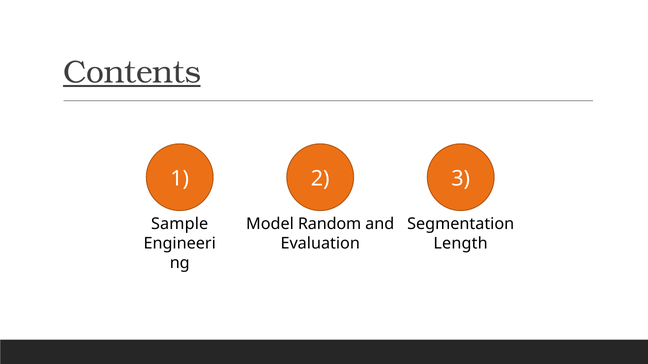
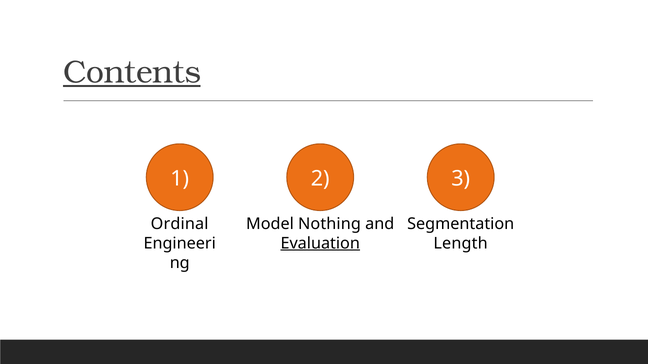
Sample: Sample -> Ordinal
Random: Random -> Nothing
Evaluation underline: none -> present
